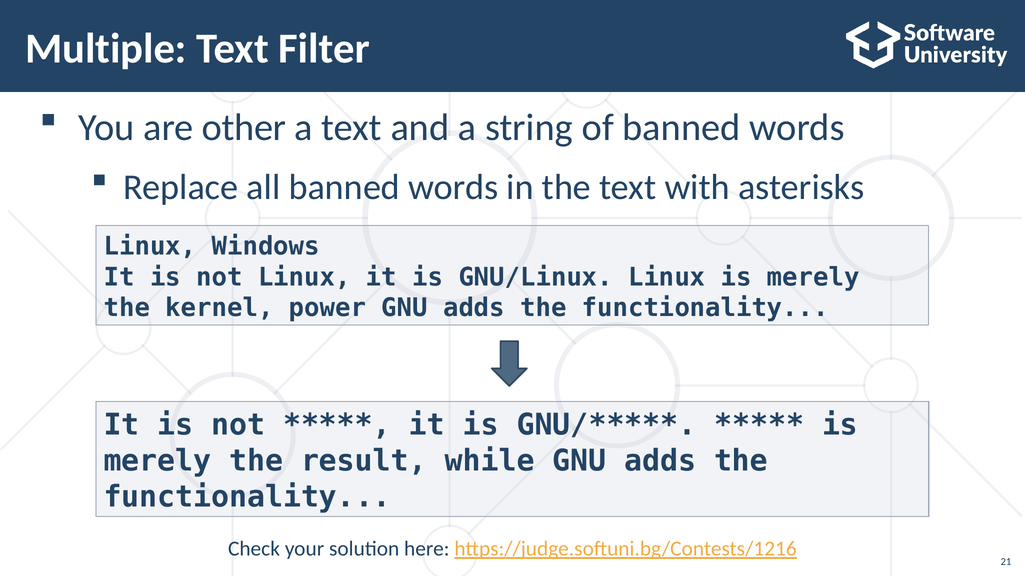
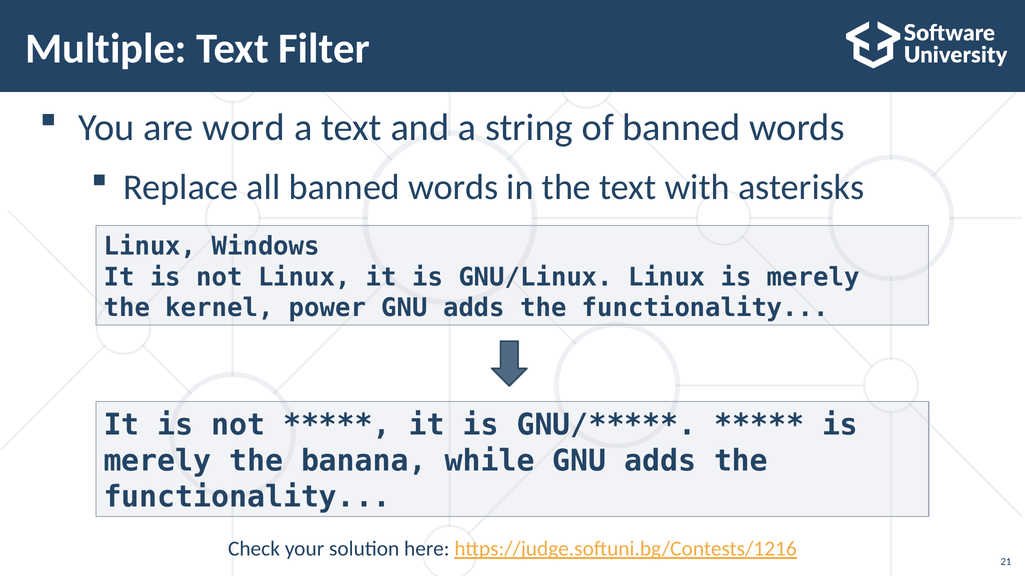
other: other -> word
result: result -> banana
